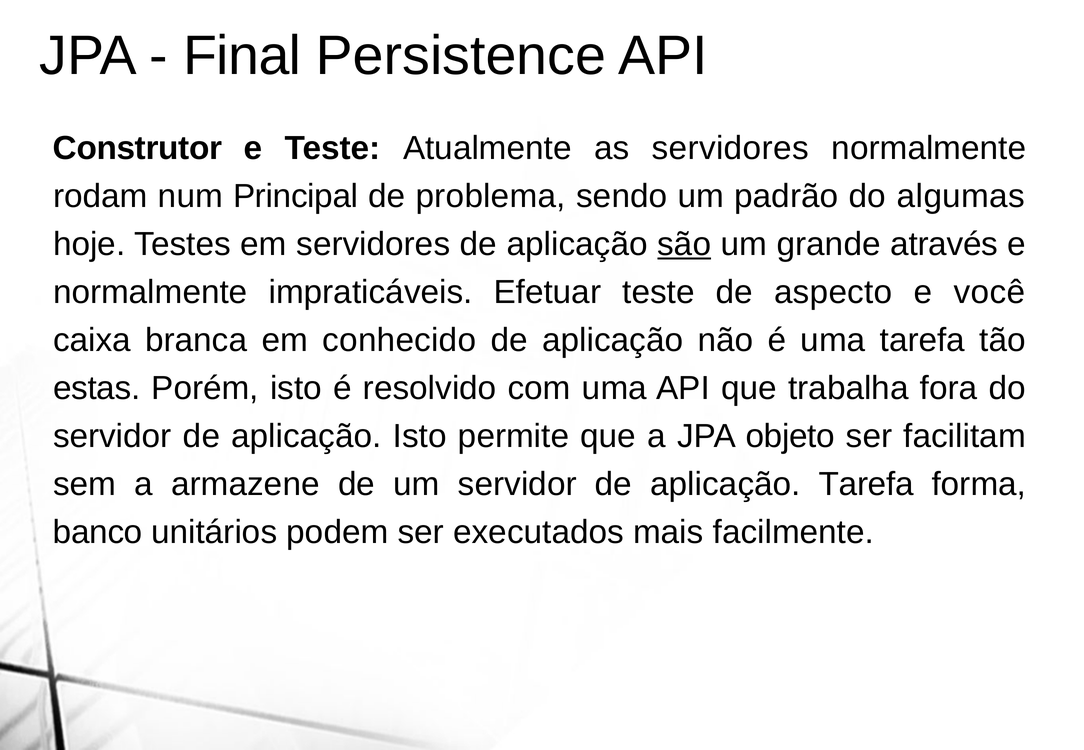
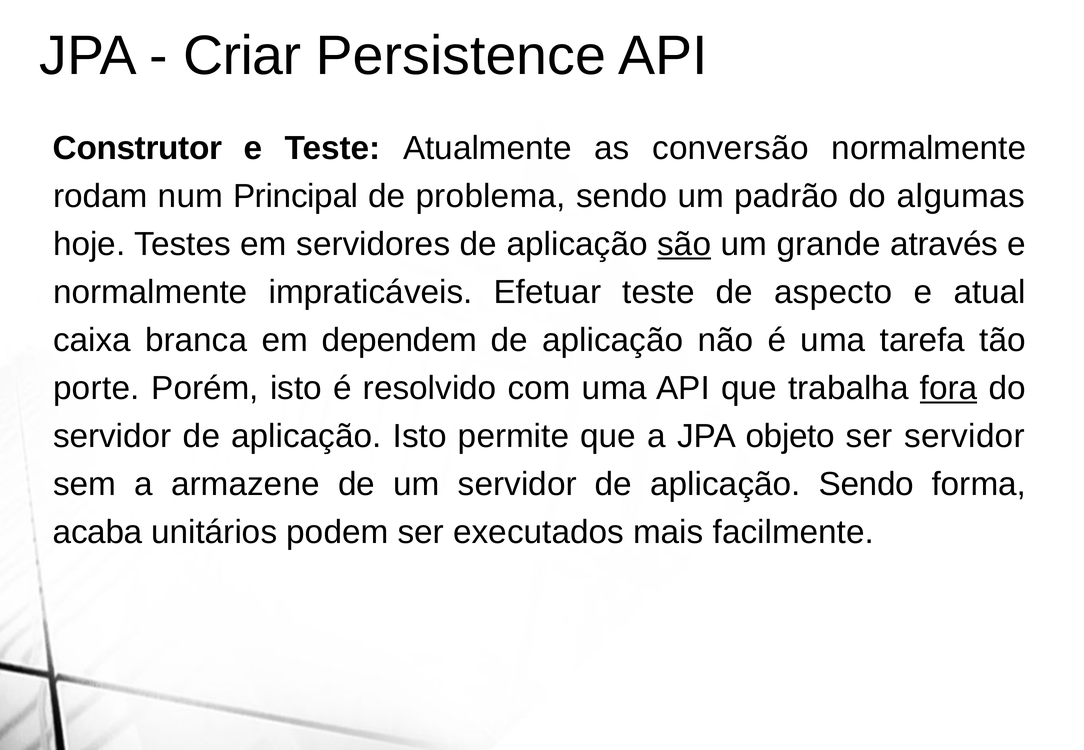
Final: Final -> Criar
as servidores: servidores -> conversão
você: você -> atual
conhecido: conhecido -> dependem
estas: estas -> porte
fora underline: none -> present
ser facilitam: facilitam -> servidor
aplicação Tarefa: Tarefa -> Sendo
banco: banco -> acaba
